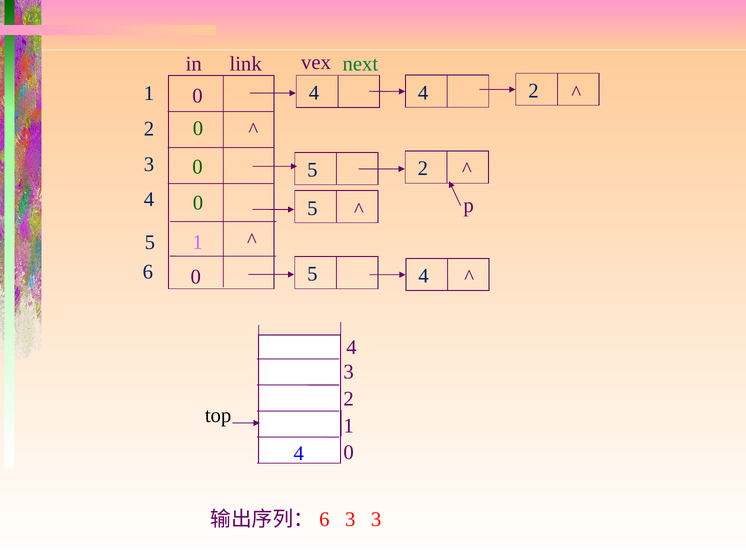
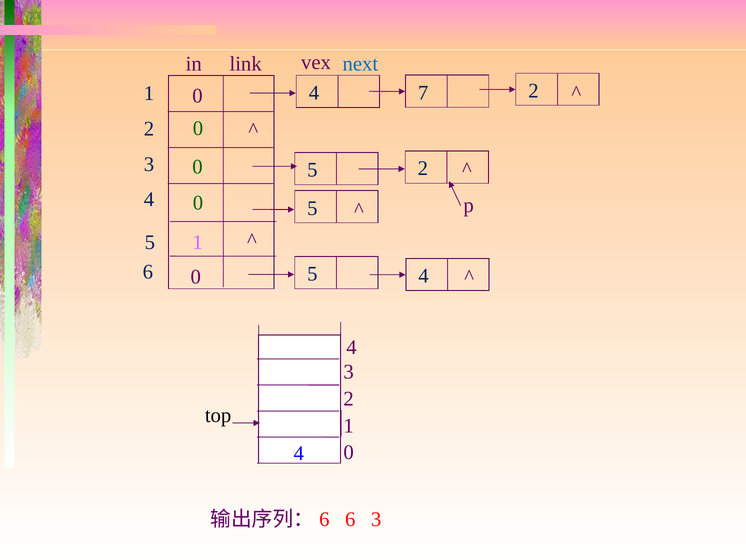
next colour: green -> blue
4 at (423, 93): 4 -> 7
3 at (350, 519): 3 -> 6
